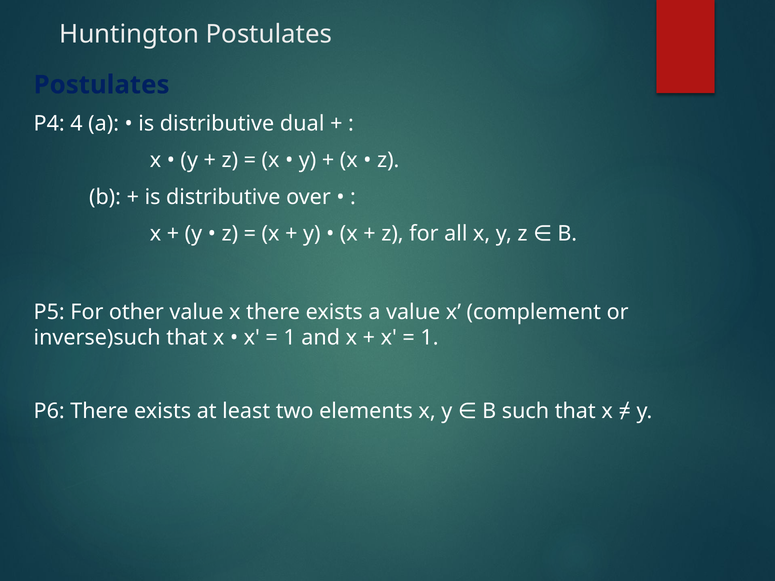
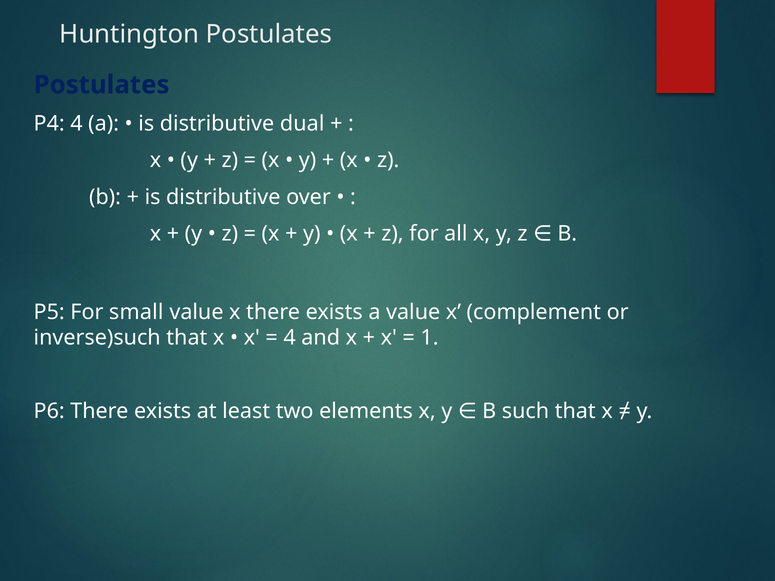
other: other -> small
1 at (290, 338): 1 -> 4
